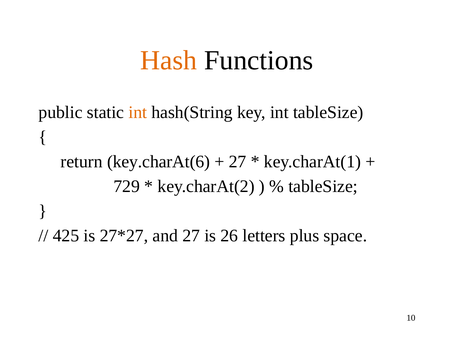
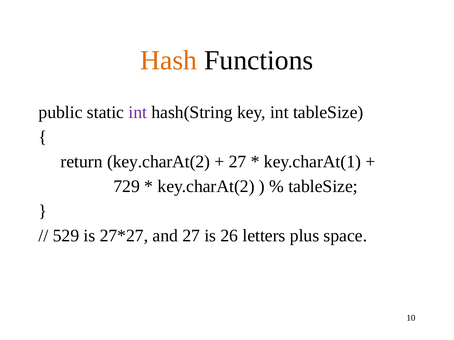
int at (138, 112) colour: orange -> purple
return key.charAt(6: key.charAt(6 -> key.charAt(2
425: 425 -> 529
